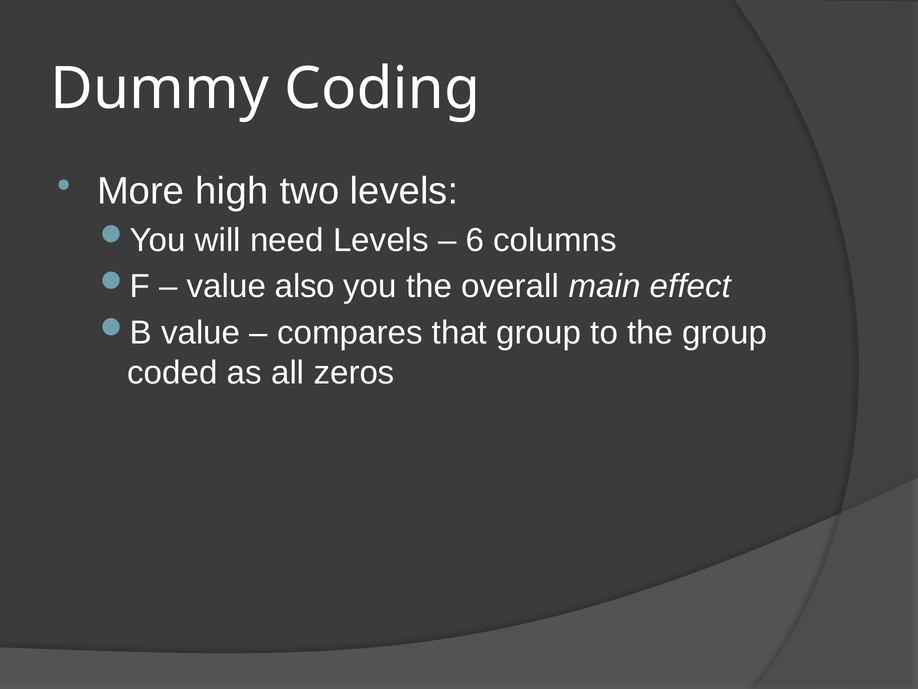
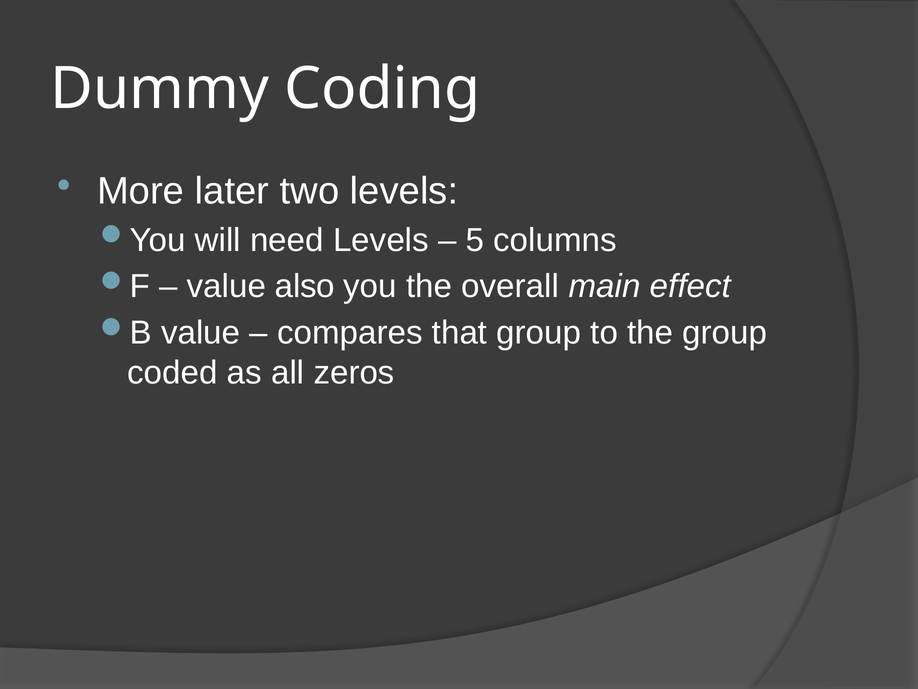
high: high -> later
6: 6 -> 5
